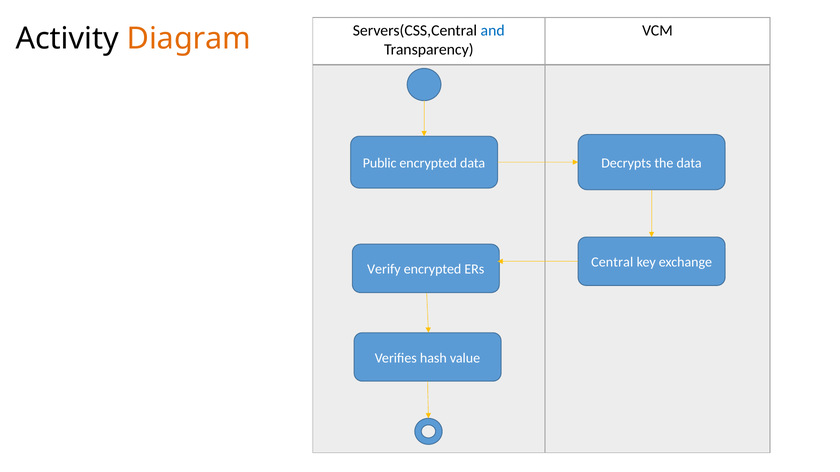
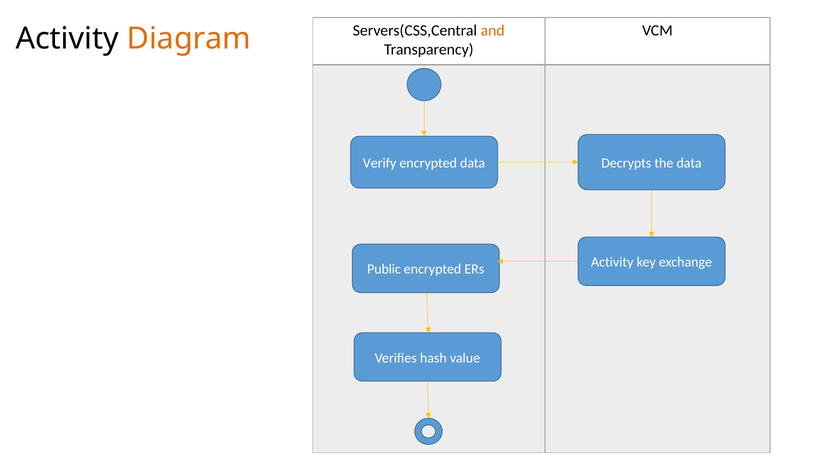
and colour: blue -> orange
Public: Public -> Verify
Central at (612, 263): Central -> Activity
Verify: Verify -> Public
